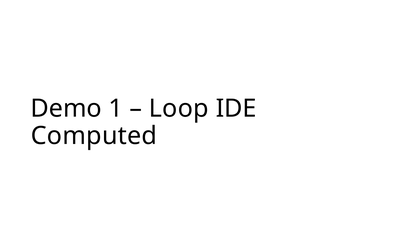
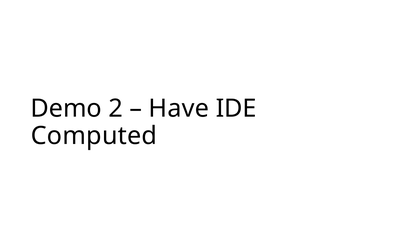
1: 1 -> 2
Loop: Loop -> Have
